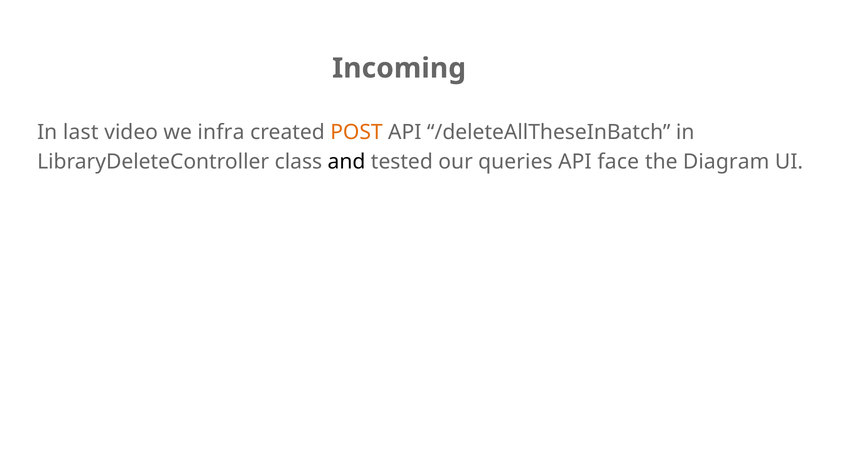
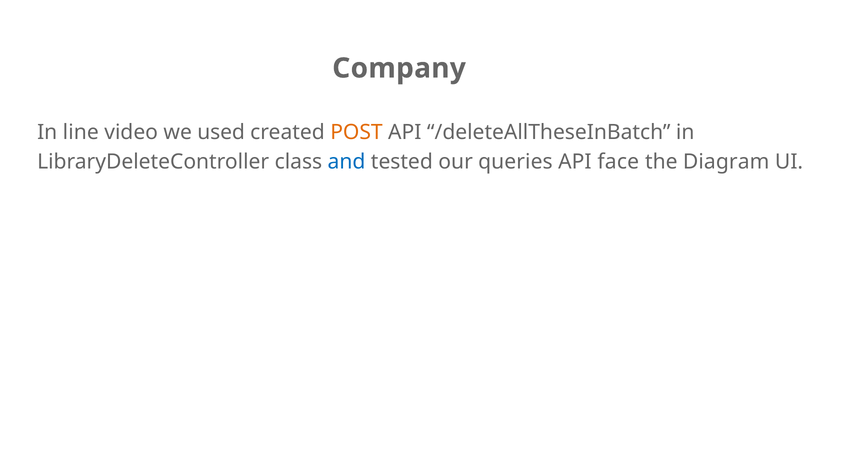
Incoming: Incoming -> Company
last: last -> line
infra: infra -> used
and colour: black -> blue
